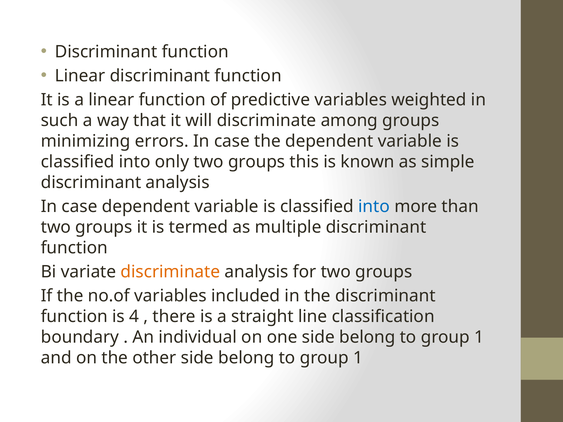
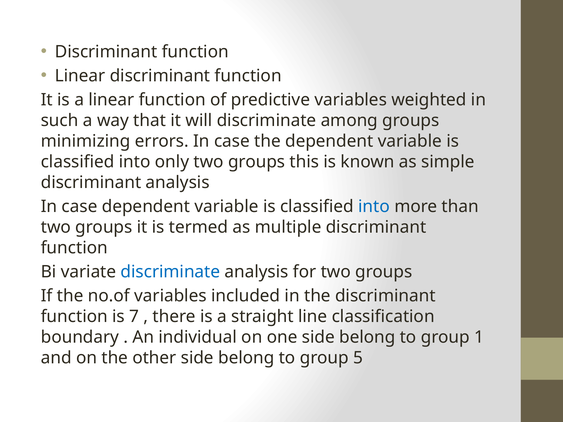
discriminate at (170, 272) colour: orange -> blue
4: 4 -> 7
1 at (358, 358): 1 -> 5
